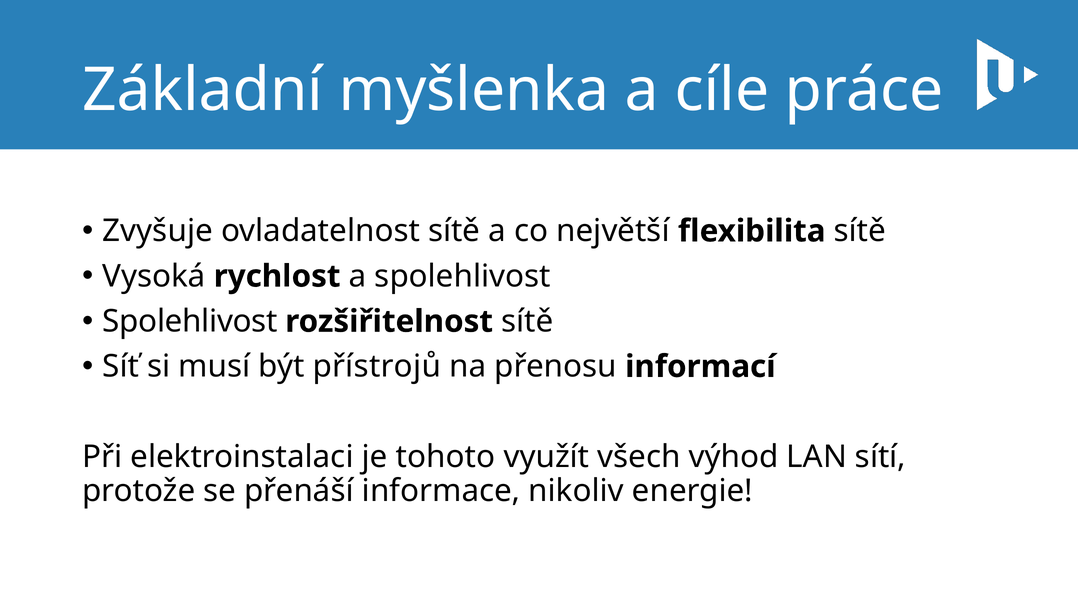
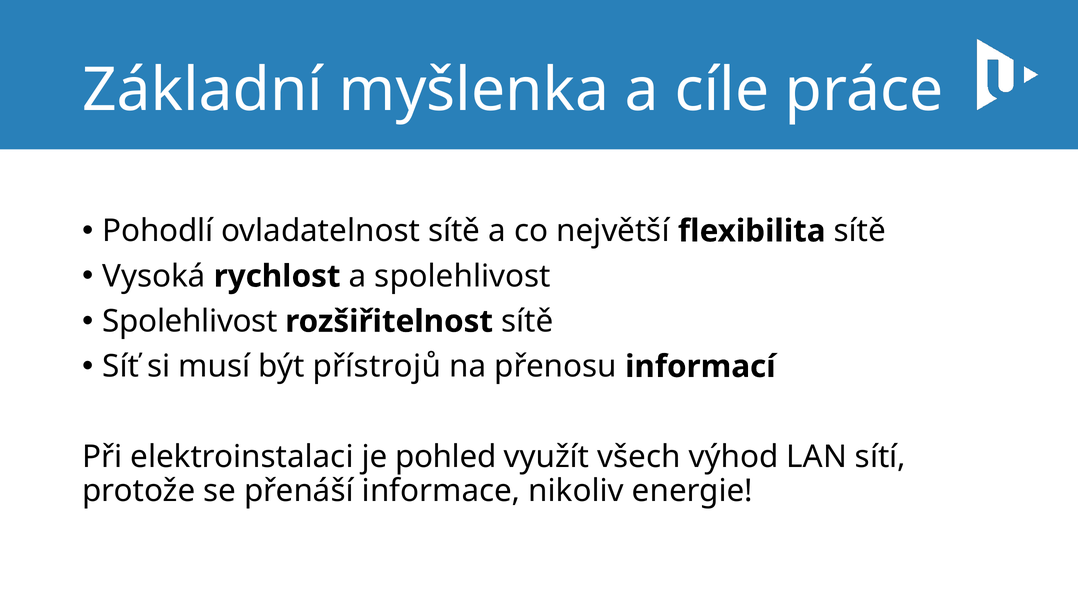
Zvyšuje: Zvyšuje -> Pohodlí
tohoto: tohoto -> pohled
